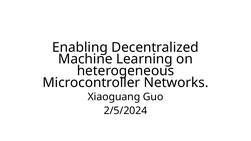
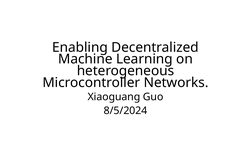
2/5/2024: 2/5/2024 -> 8/5/2024
